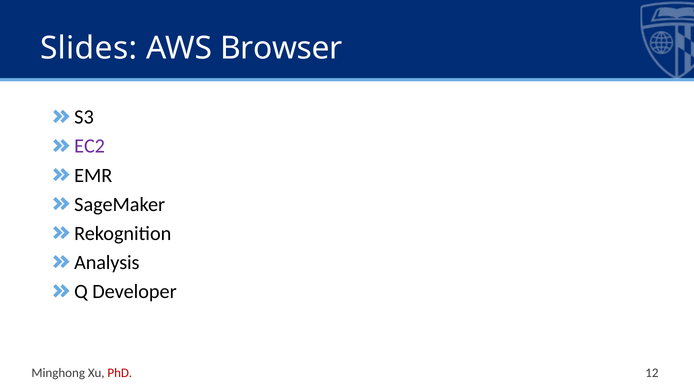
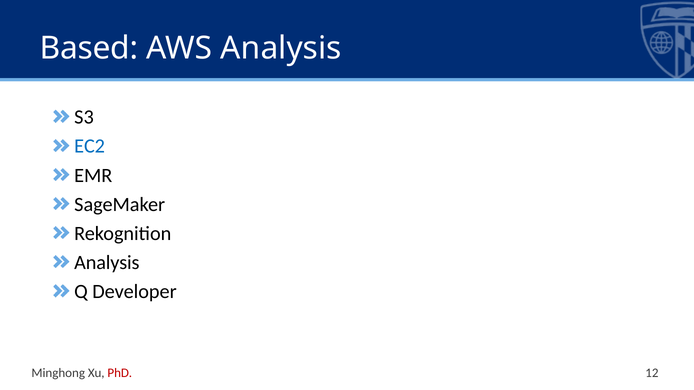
Slides: Slides -> Based
AWS Browser: Browser -> Analysis
EC2 colour: purple -> blue
